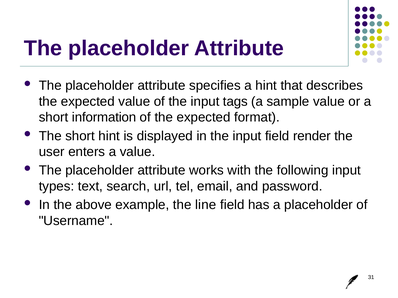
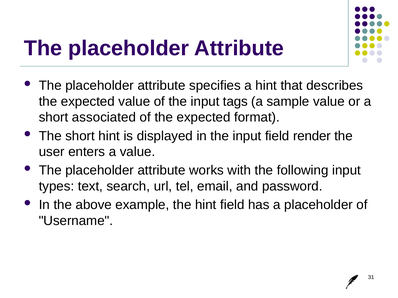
information: information -> associated
the line: line -> hint
